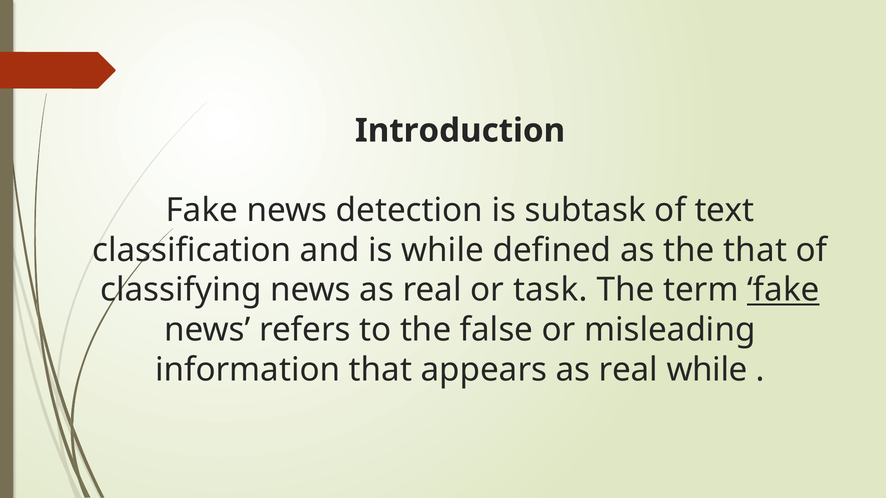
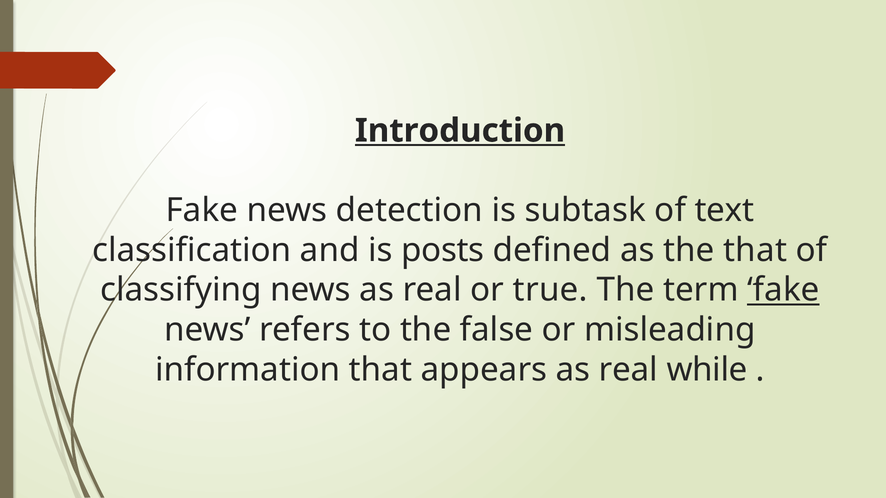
Introduction underline: none -> present
is while: while -> posts
task: task -> true
